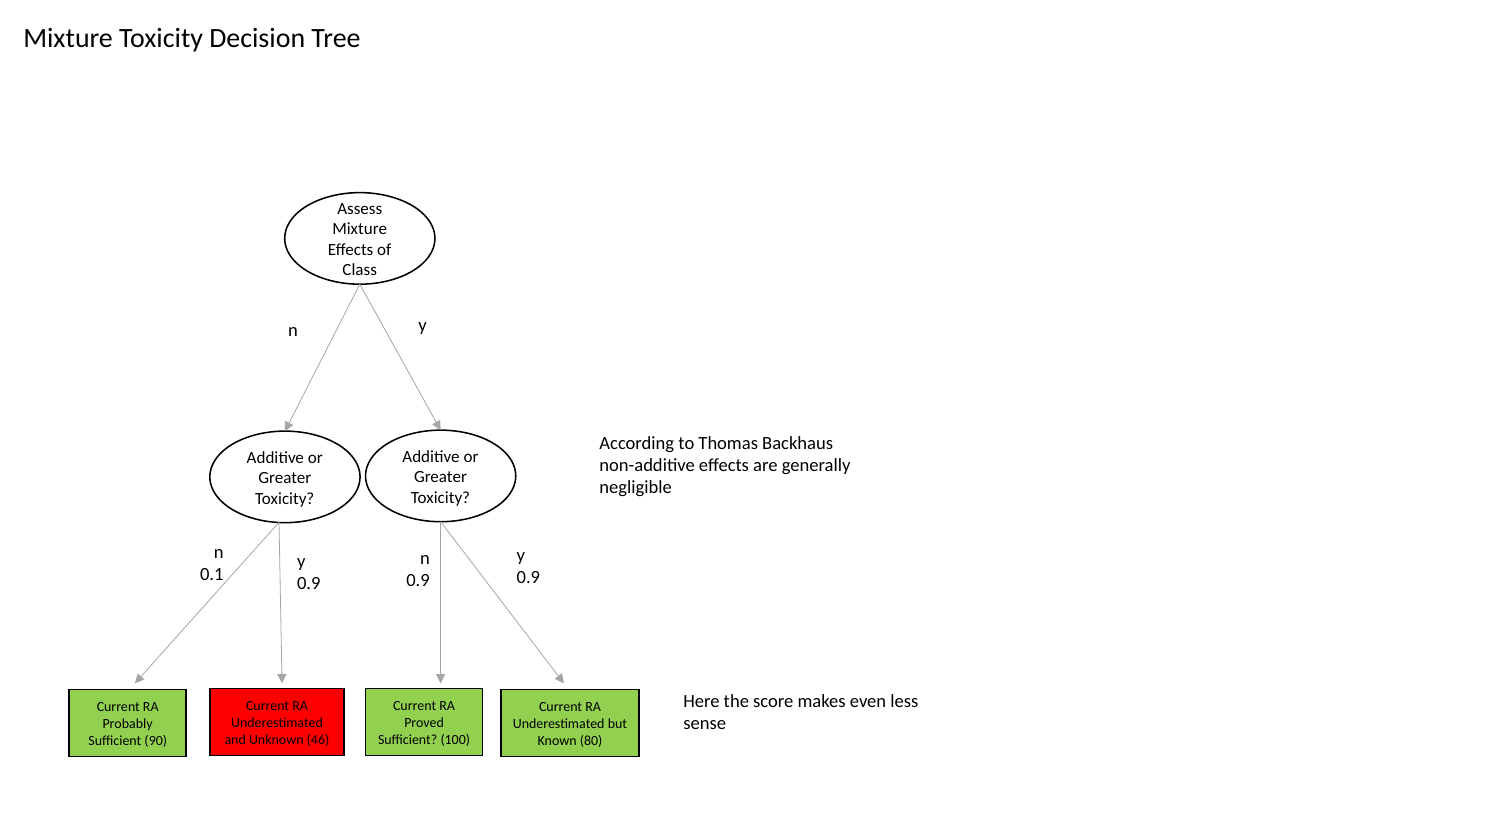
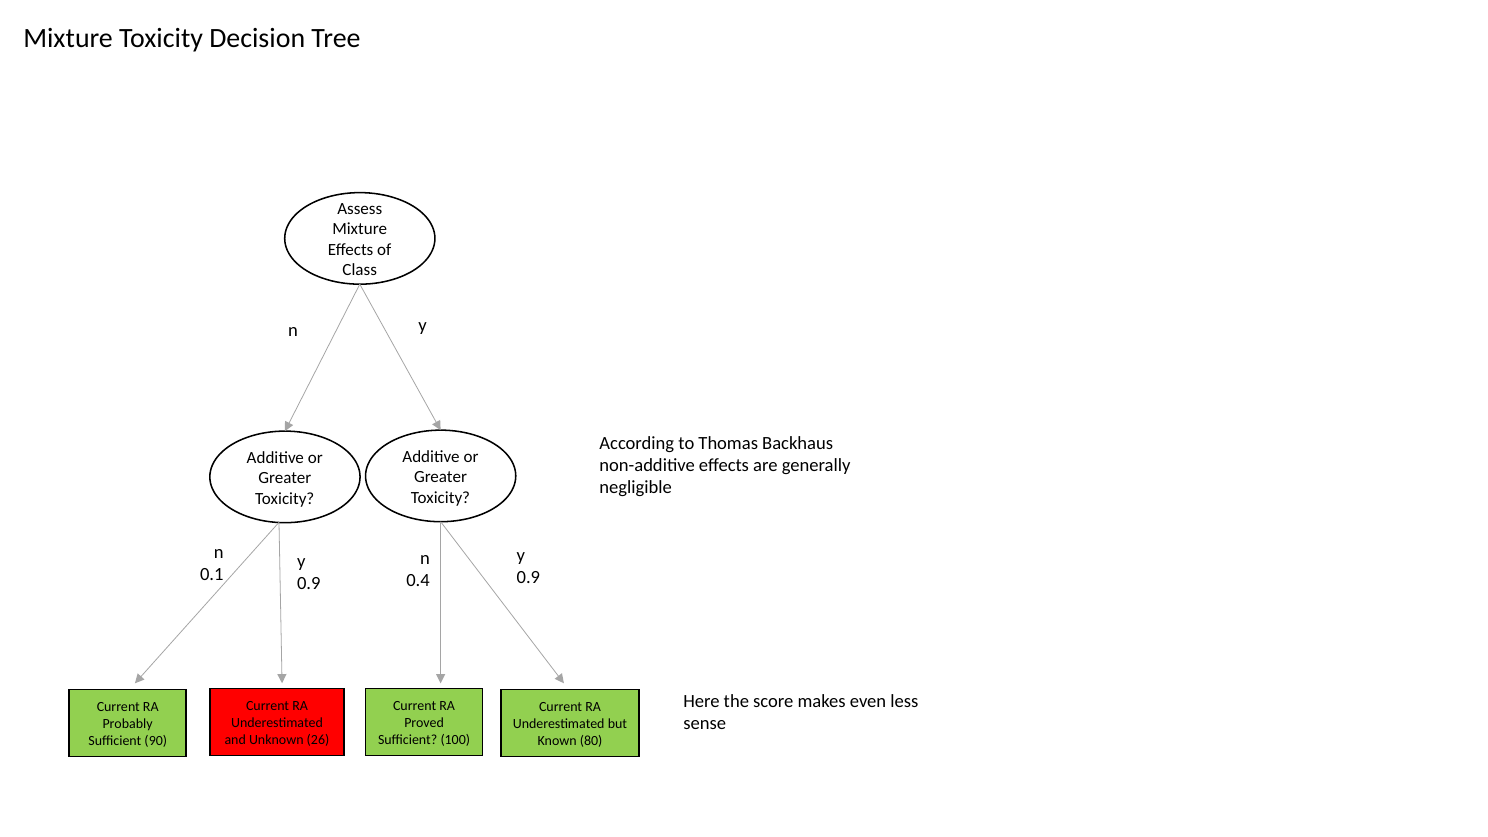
0.9 at (418, 580): 0.9 -> 0.4
46: 46 -> 26
